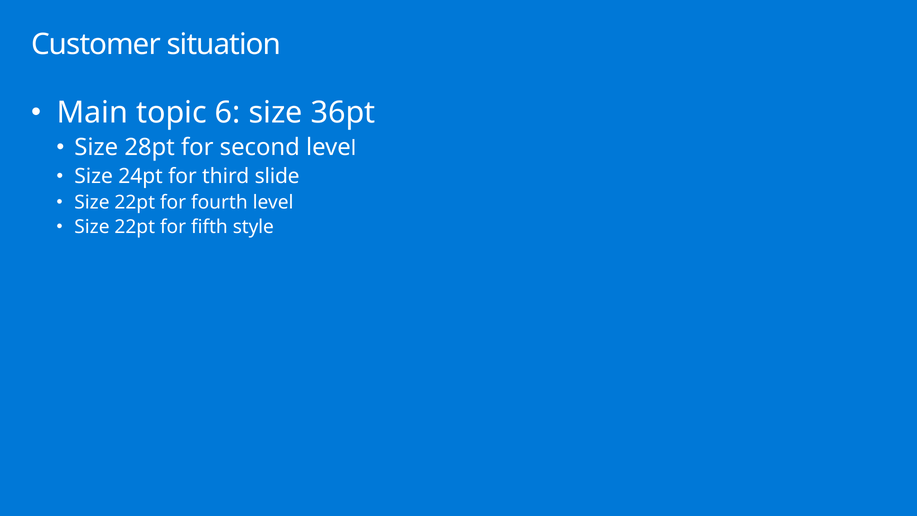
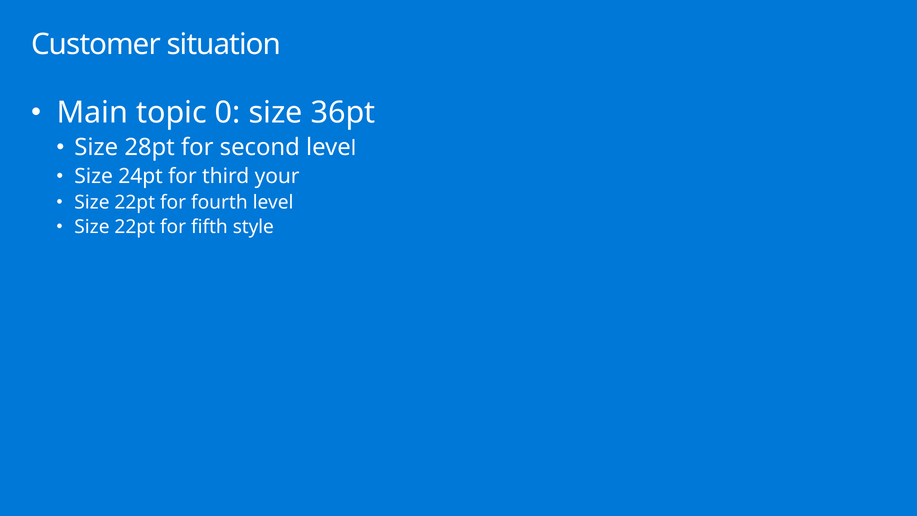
6: 6 -> 0
slide: slide -> your
